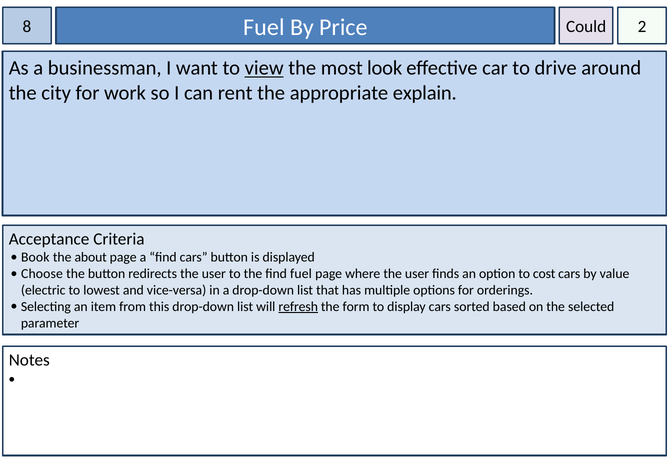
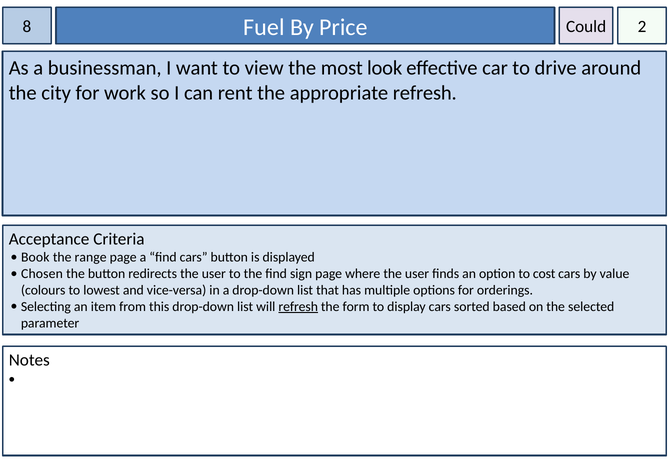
view underline: present -> none
appropriate explain: explain -> refresh
about: about -> range
Choose: Choose -> Chosen
find fuel: fuel -> sign
electric: electric -> colours
